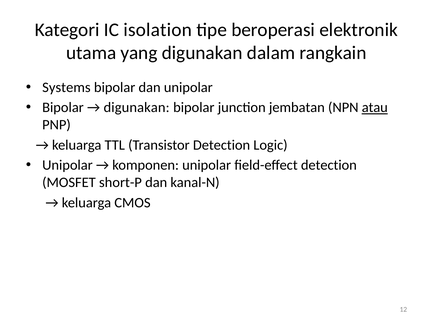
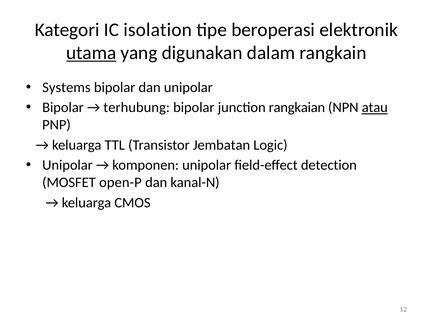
utama underline: none -> present
digunakan at (137, 108): digunakan -> terhubung
jembatan: jembatan -> rangkaian
Transistor Detection: Detection -> Jembatan
short-P: short-P -> open-P
